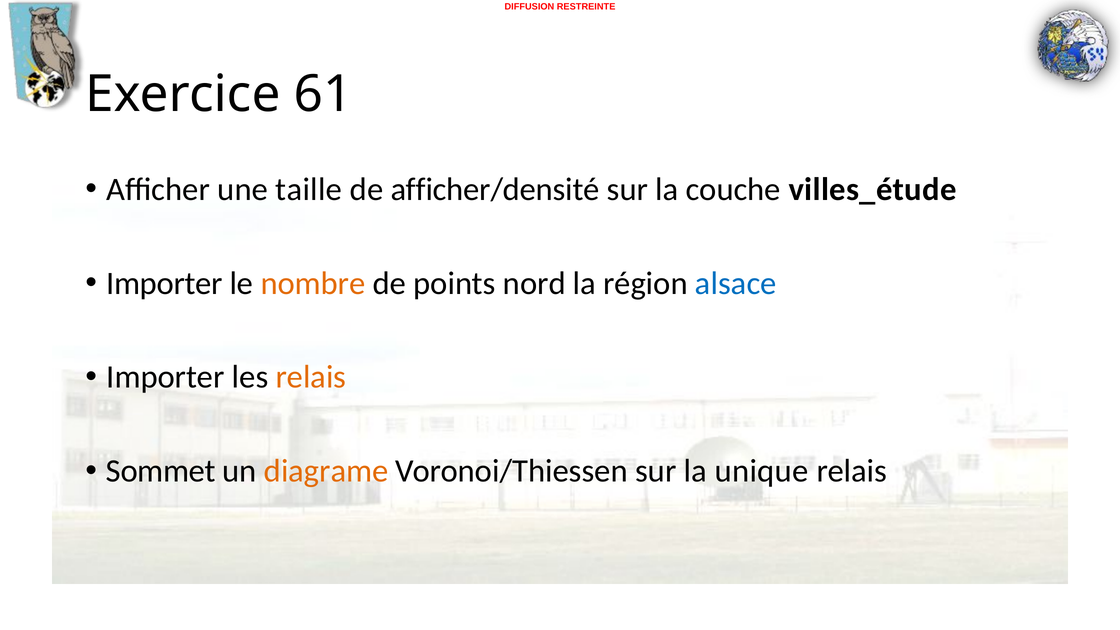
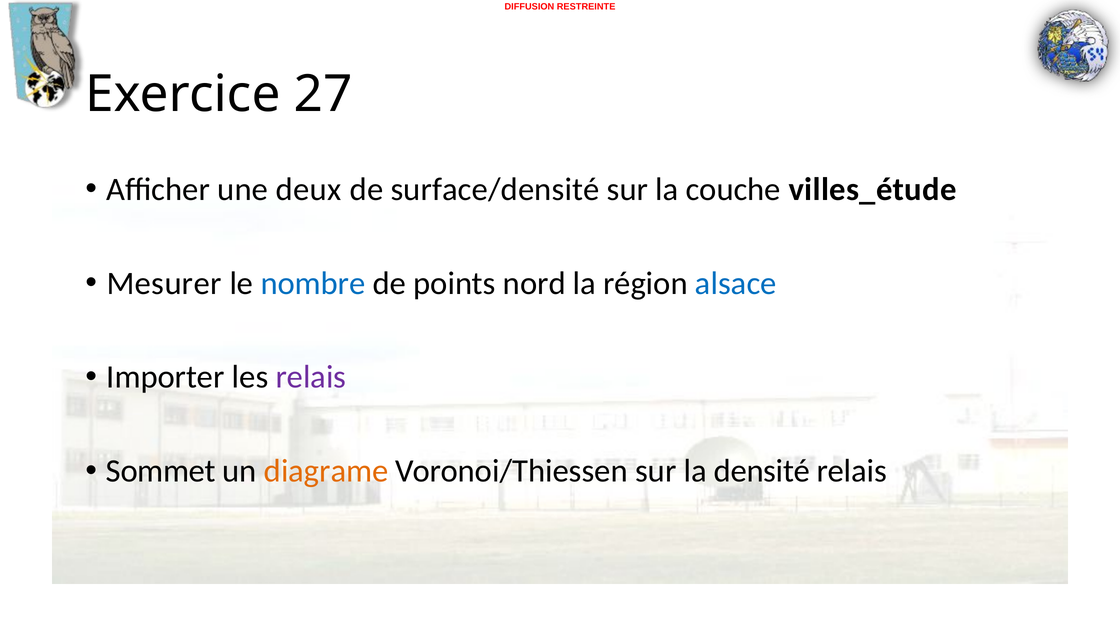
61: 61 -> 27
taille: taille -> deux
afficher/densité: afficher/densité -> surface/densité
Importer at (164, 283): Importer -> Mesurer
nombre colour: orange -> blue
relais at (311, 377) colour: orange -> purple
unique: unique -> densité
